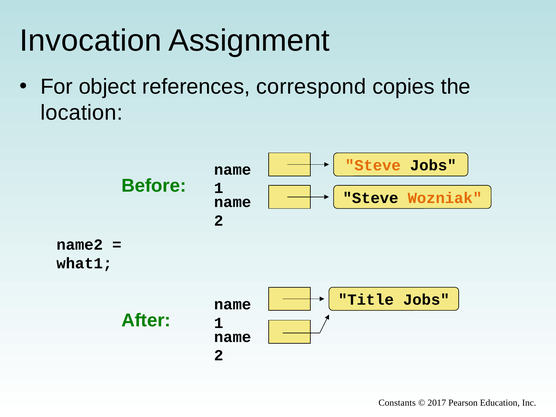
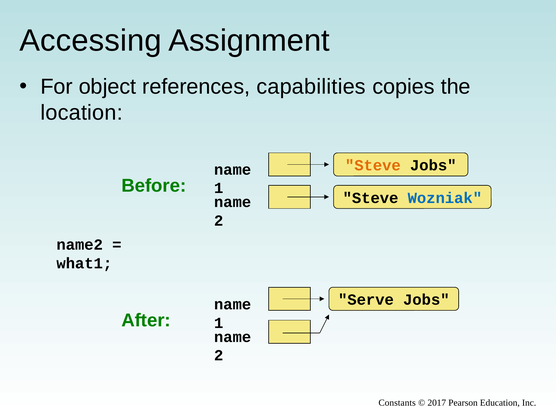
Invocation: Invocation -> Accessing
correspond: correspond -> capabilities
Wozniak colour: orange -> blue
Title: Title -> Serve
